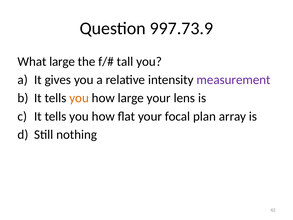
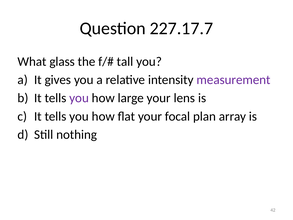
997.73.9: 997.73.9 -> 227.17.7
What large: large -> glass
you at (79, 98) colour: orange -> purple
